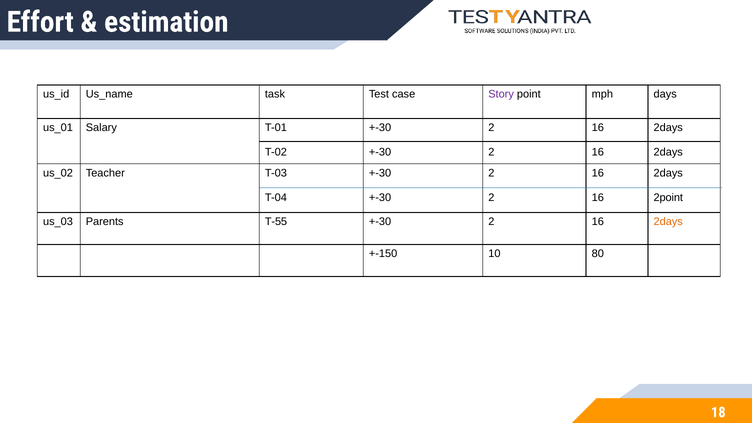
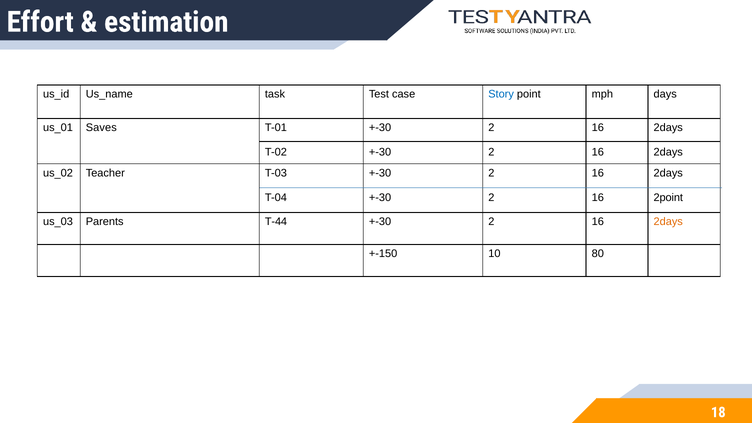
Story colour: purple -> blue
Salary: Salary -> Saves
T-55: T-55 -> T-44
